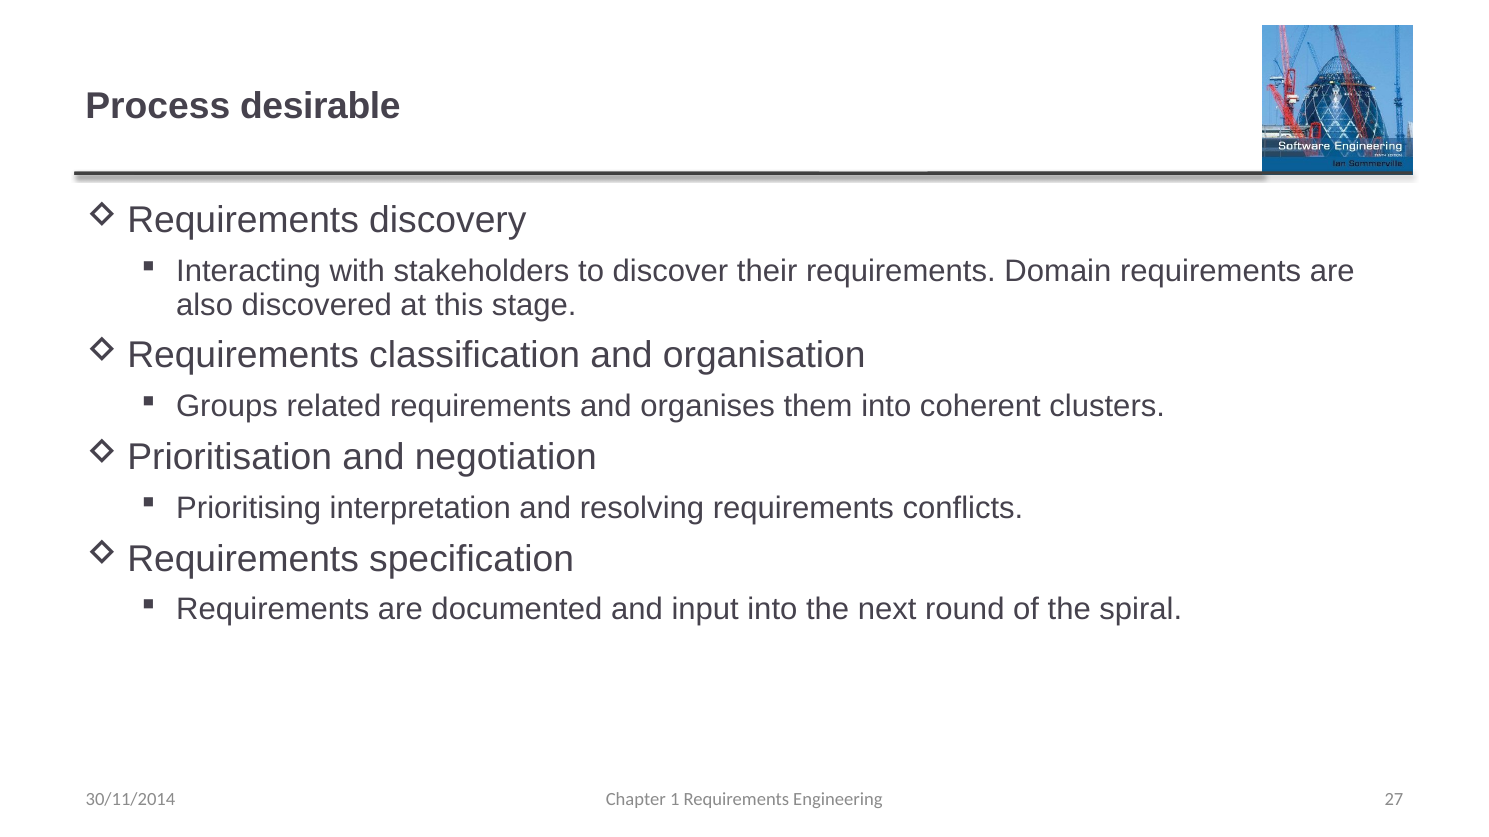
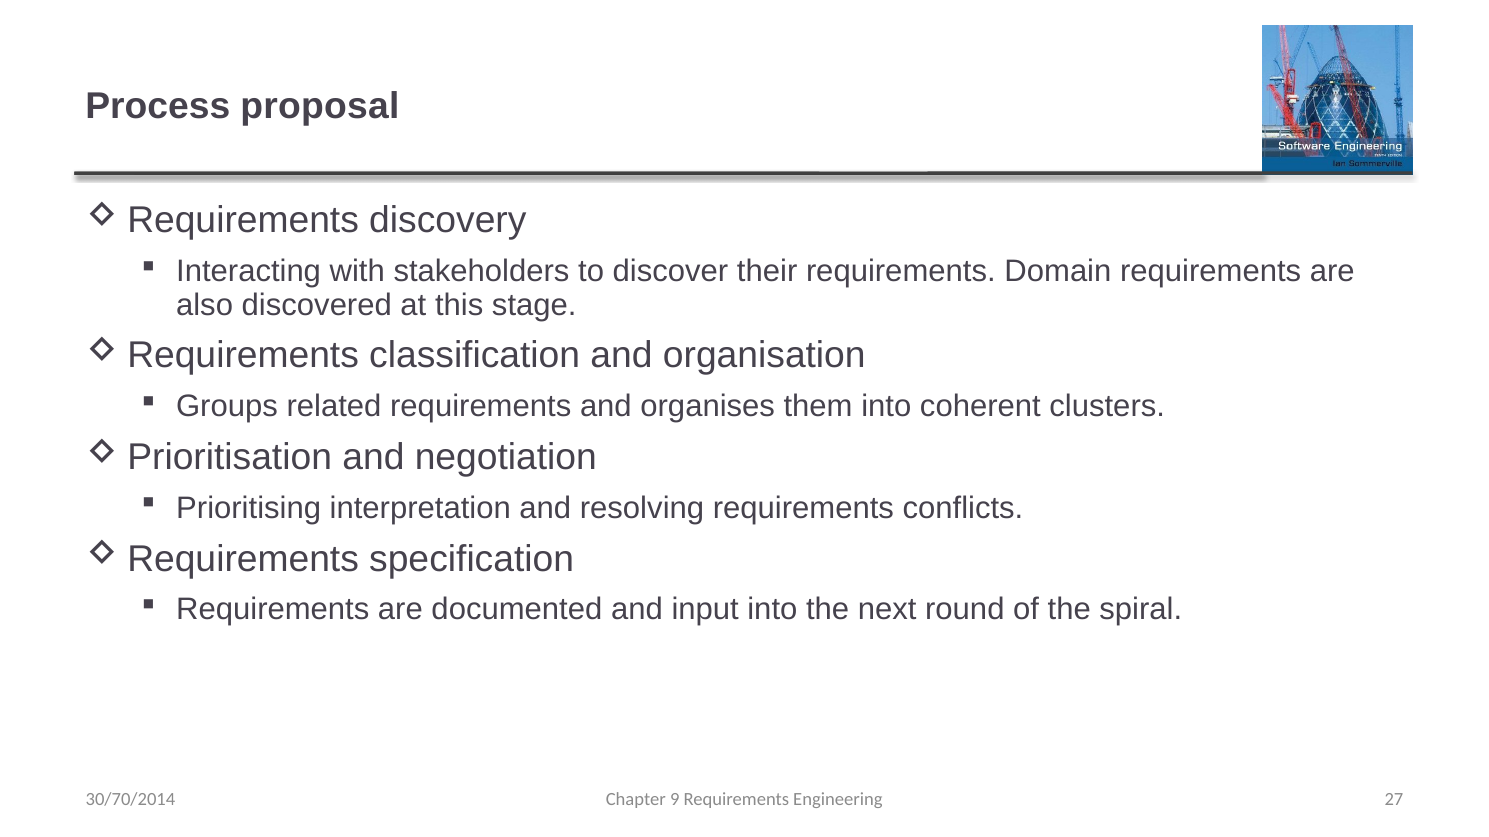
desirable: desirable -> proposal
30/11/2014: 30/11/2014 -> 30/70/2014
1: 1 -> 9
